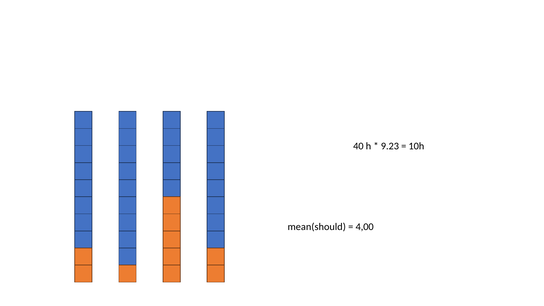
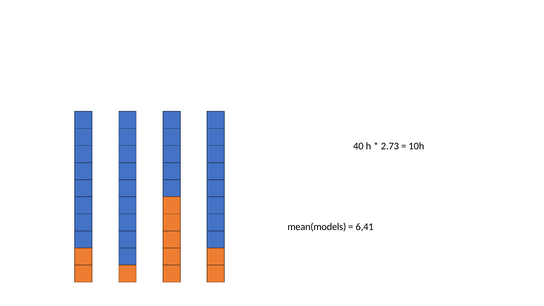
9.23: 9.23 -> 2.73
mean(should: mean(should -> mean(models
4,00: 4,00 -> 6,41
